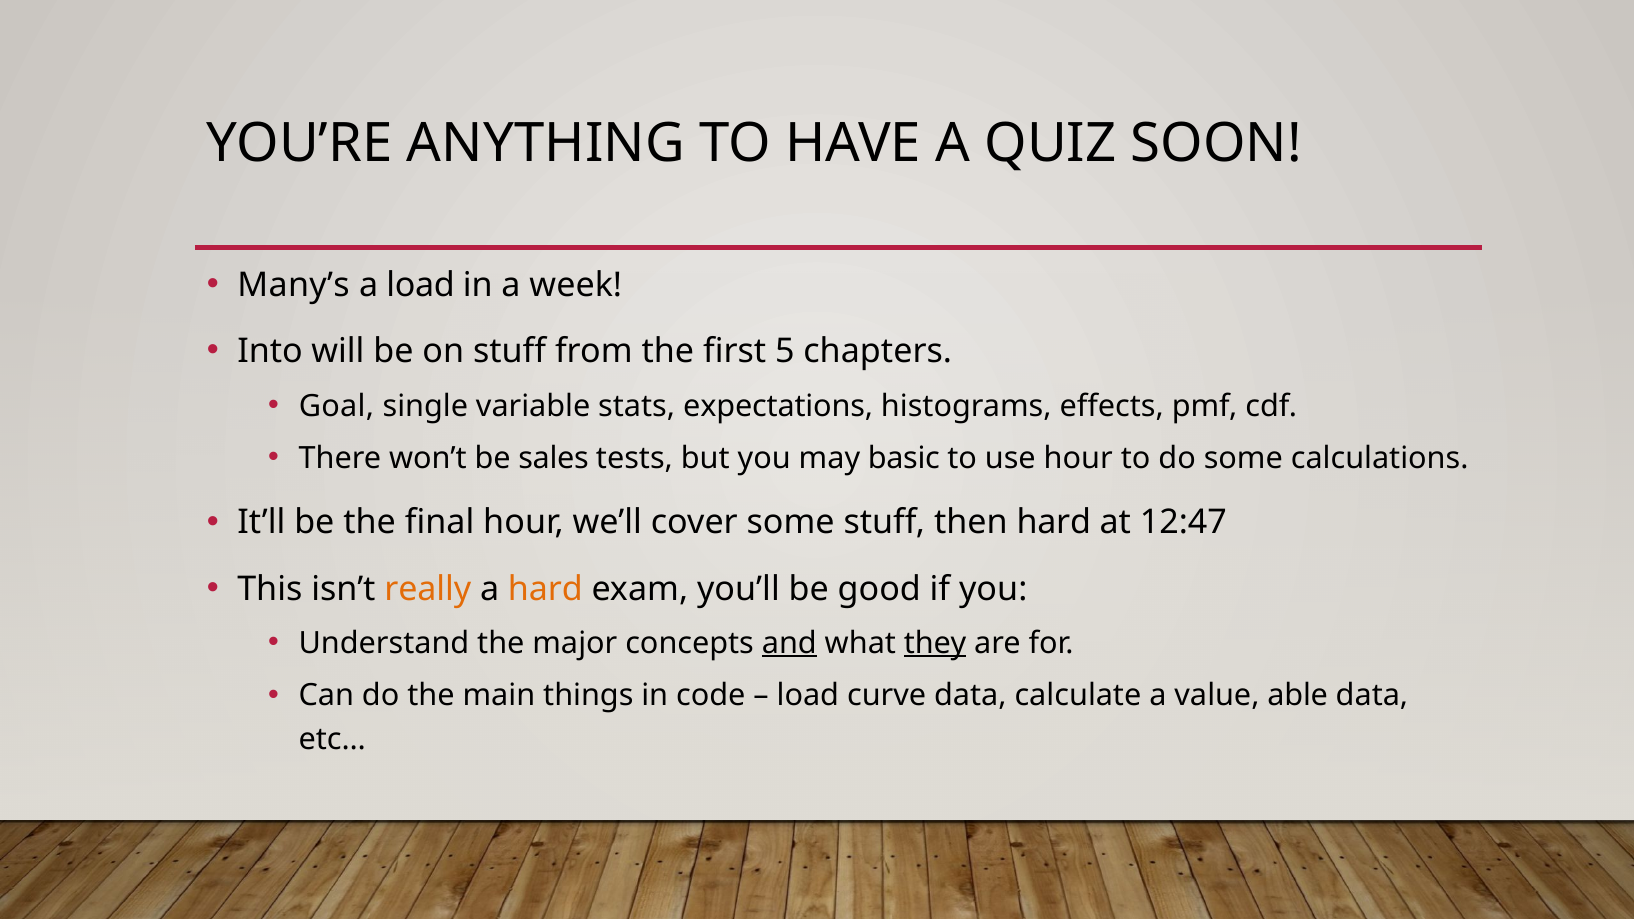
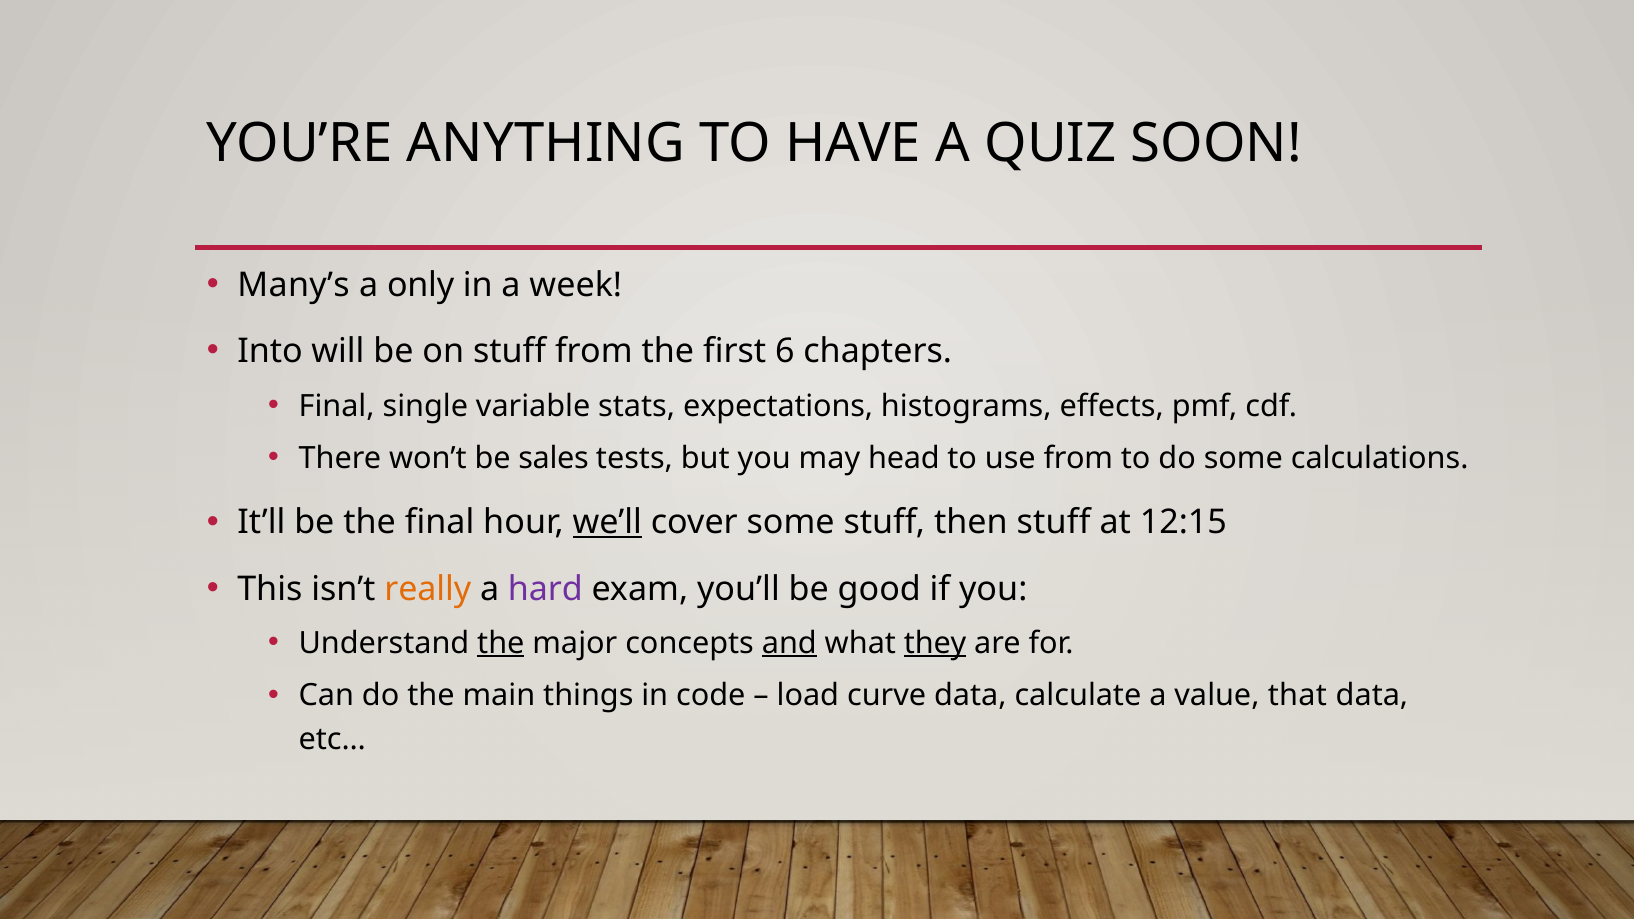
a load: load -> only
5: 5 -> 6
Goal at (336, 406): Goal -> Final
basic: basic -> head
use hour: hour -> from
we’ll underline: none -> present
then hard: hard -> stuff
12:47: 12:47 -> 12:15
hard at (545, 589) colour: orange -> purple
the at (501, 643) underline: none -> present
able: able -> that
